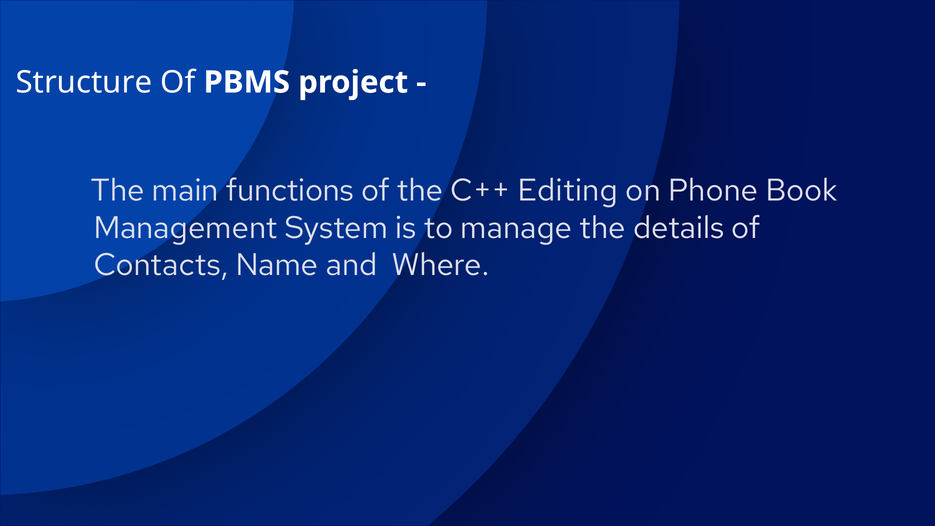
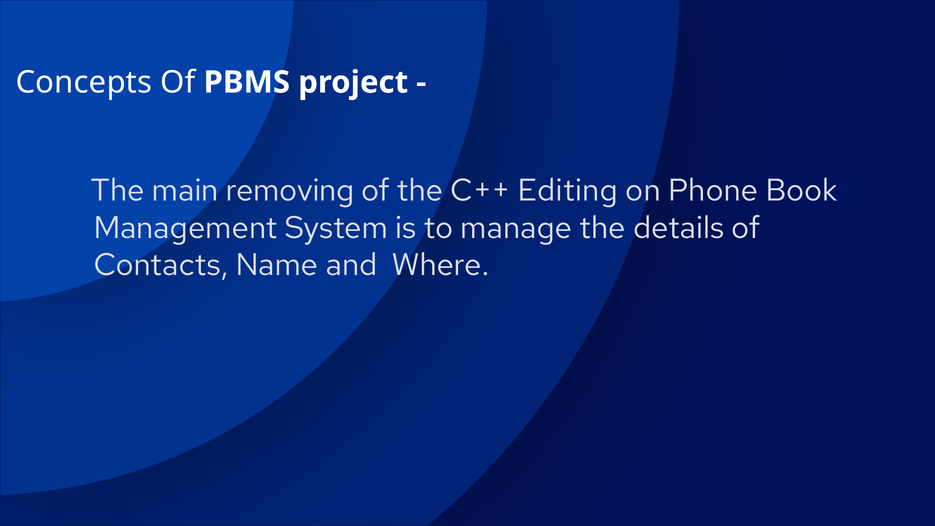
Structure: Structure -> Concepts
functions: functions -> removing
